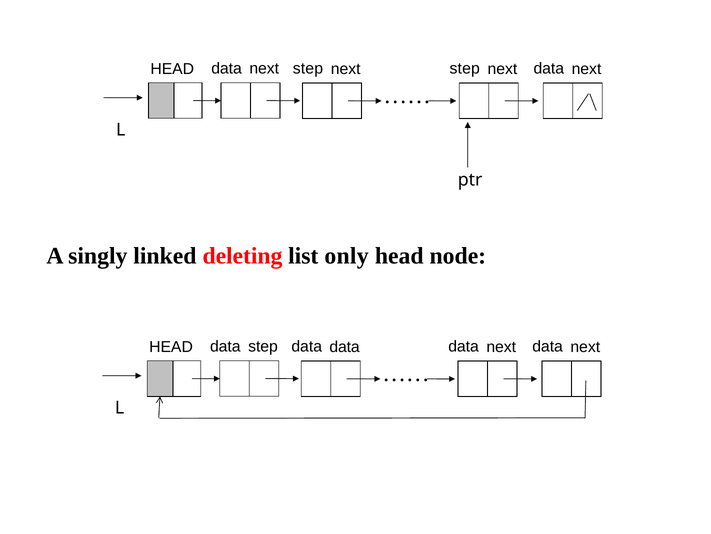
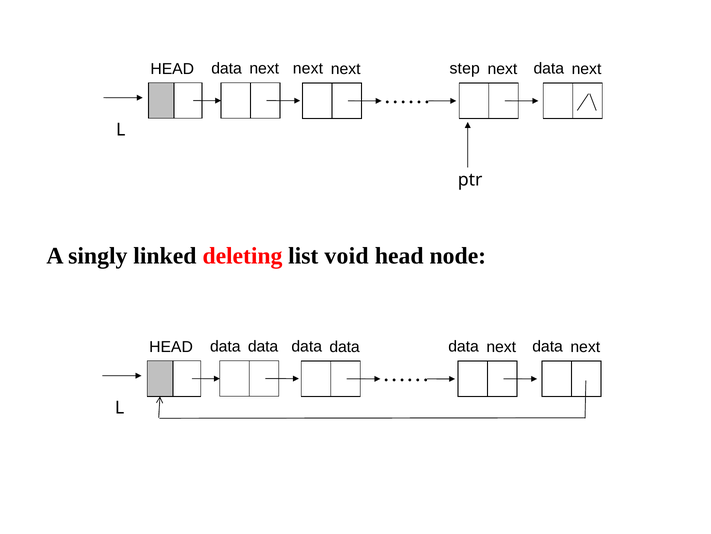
step at (308, 69): step -> next
only: only -> void
HEAD data step: step -> data
